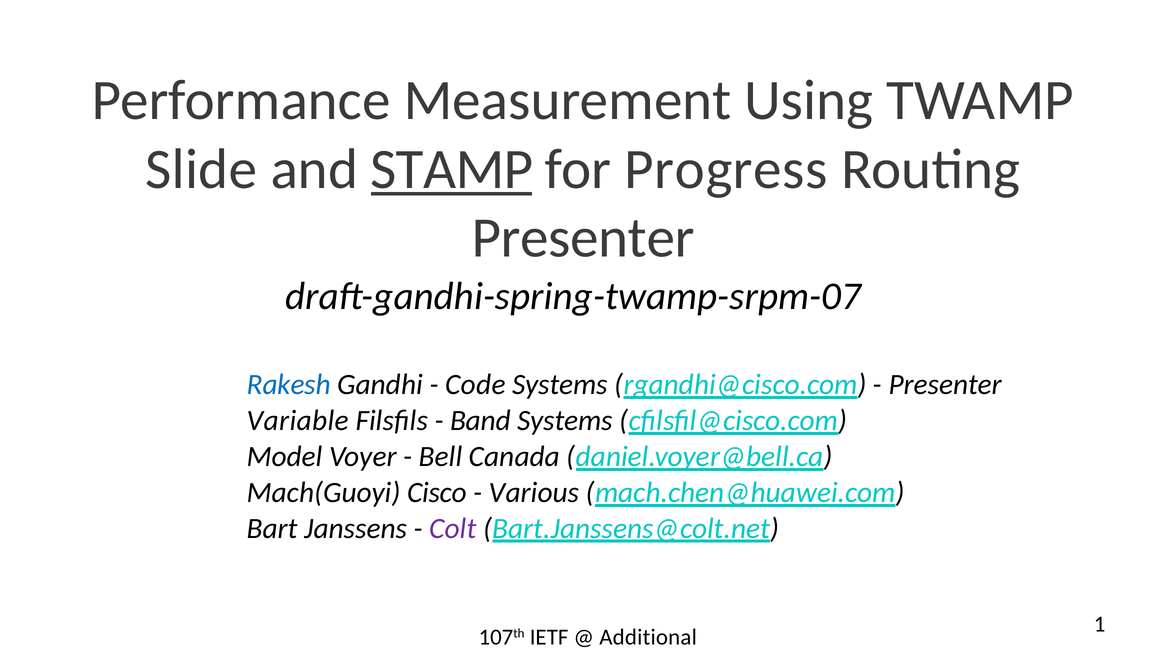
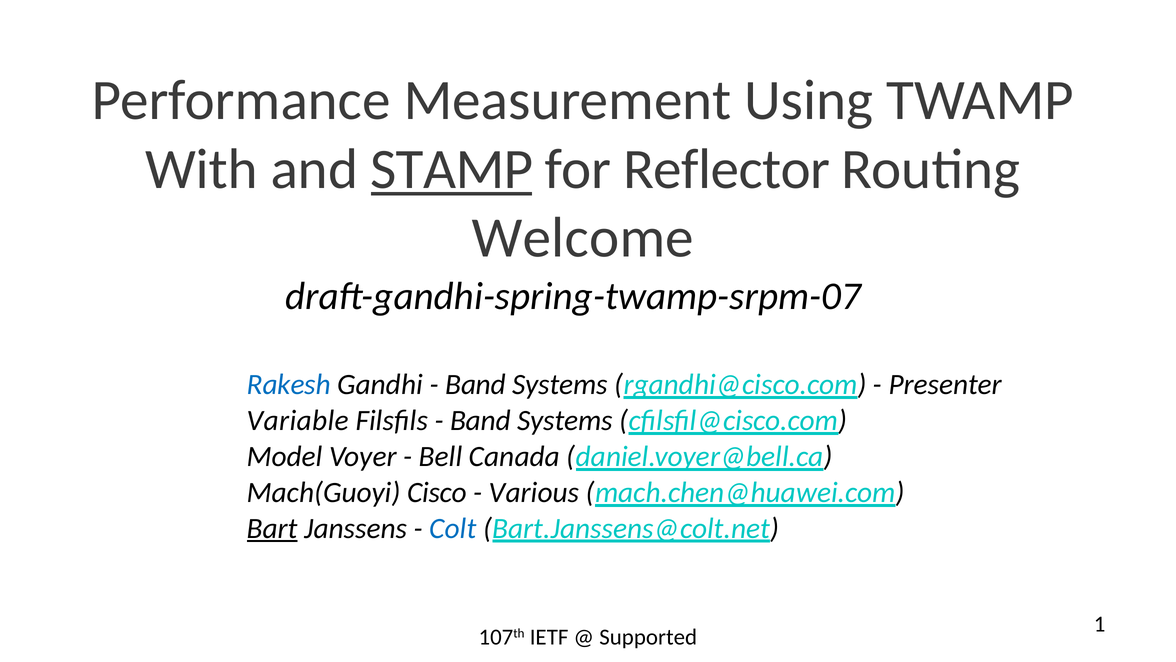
Slide: Slide -> With
Progress: Progress -> Reflector
Presenter at (583, 238): Presenter -> Welcome
Code at (475, 384): Code -> Band
Bart underline: none -> present
Colt colour: purple -> blue
Additional: Additional -> Supported
